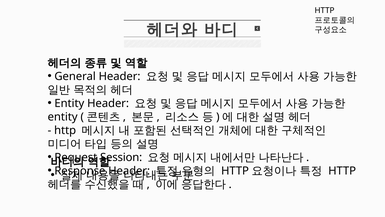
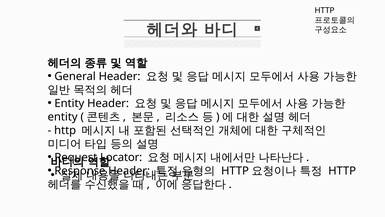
Session: Session -> Locator
